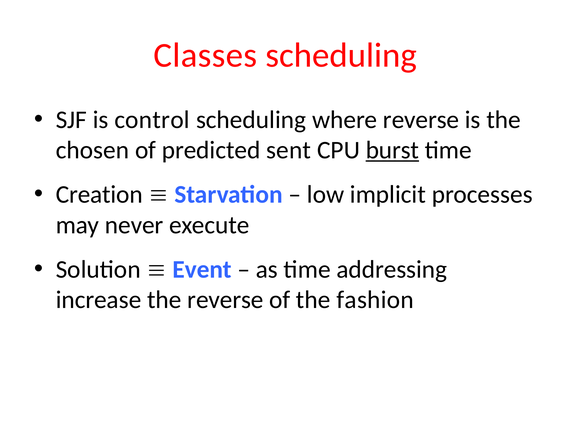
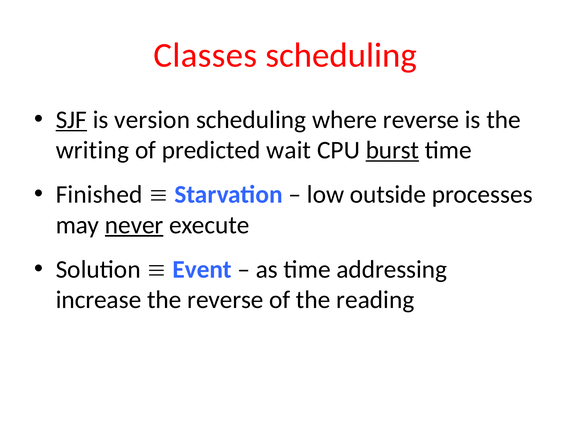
SJF underline: none -> present
control: control -> version
chosen: chosen -> writing
sent: sent -> wait
Creation: Creation -> Finished
implicit: implicit -> outside
never underline: none -> present
fashion: fashion -> reading
